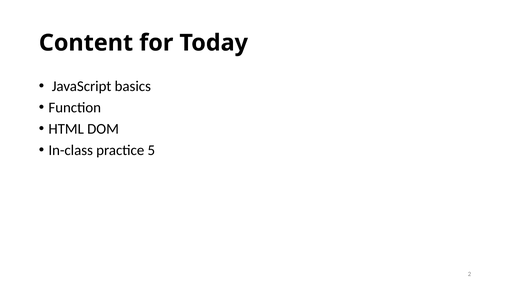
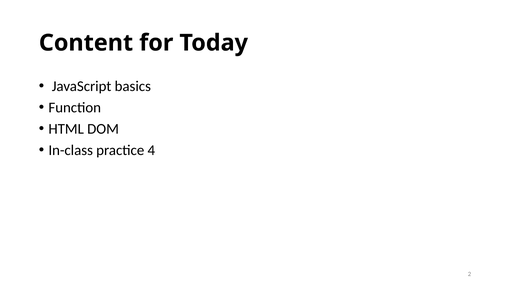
5: 5 -> 4
